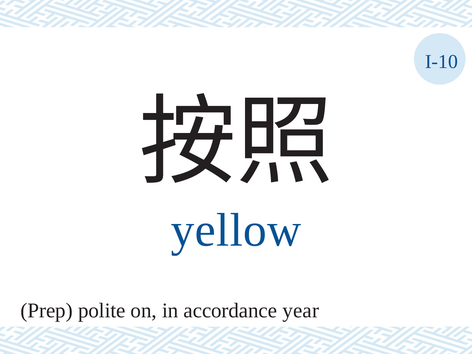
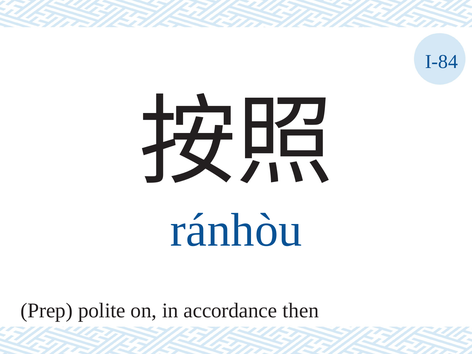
I-10: I-10 -> I-84
yellow: yellow -> ránhòu
year: year -> then
